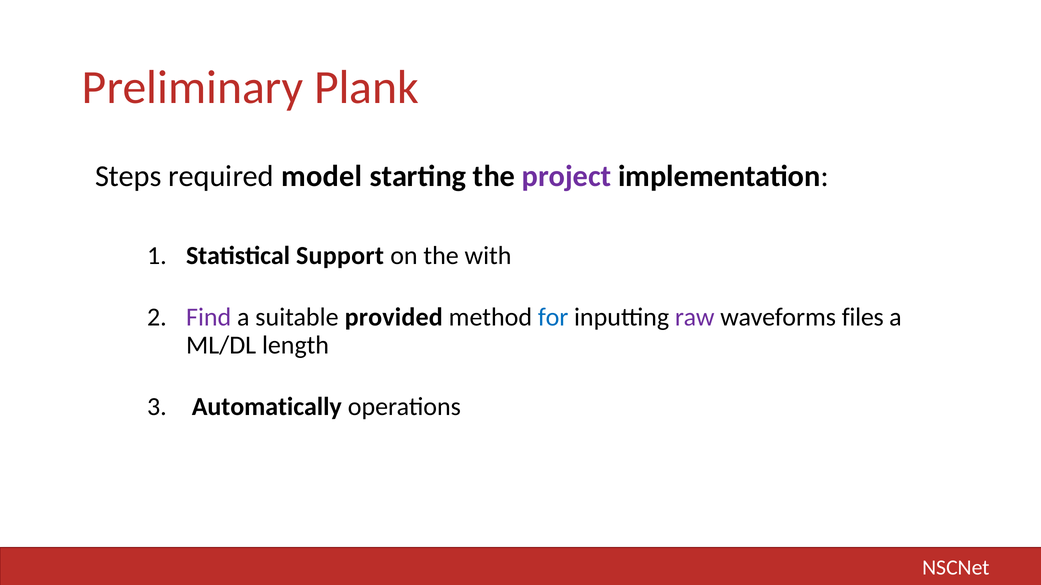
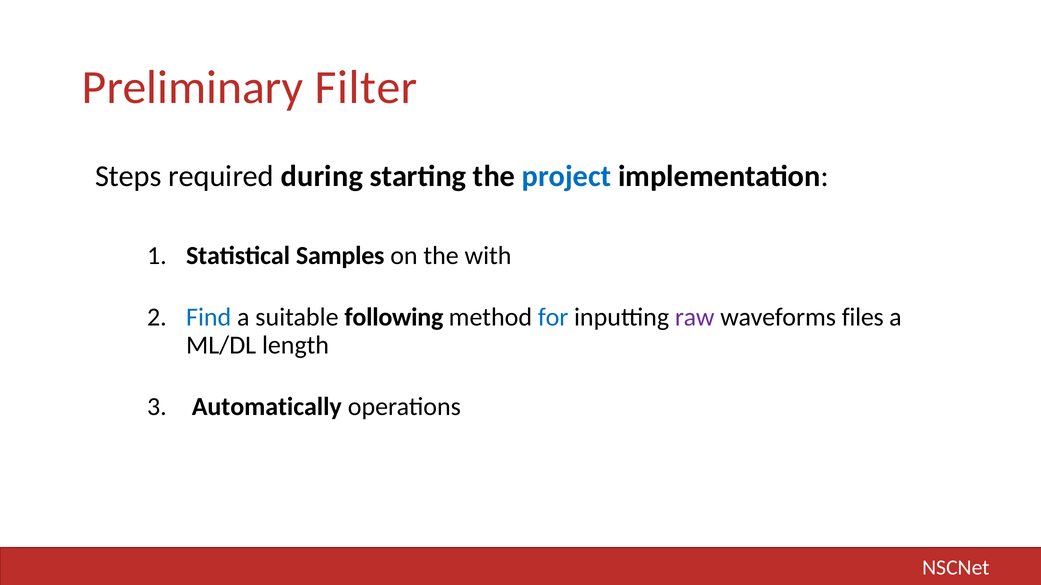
Plank: Plank -> Filter
model: model -> during
project colour: purple -> blue
Support: Support -> Samples
Find colour: purple -> blue
provided: provided -> following
